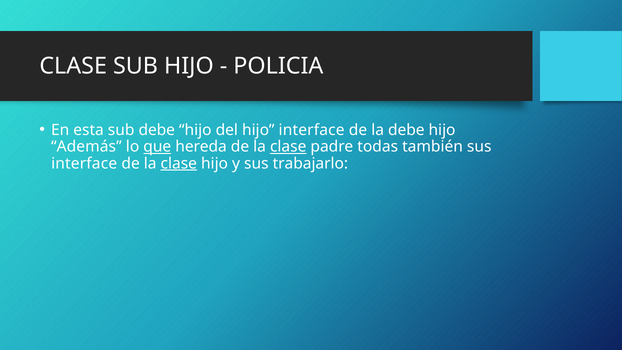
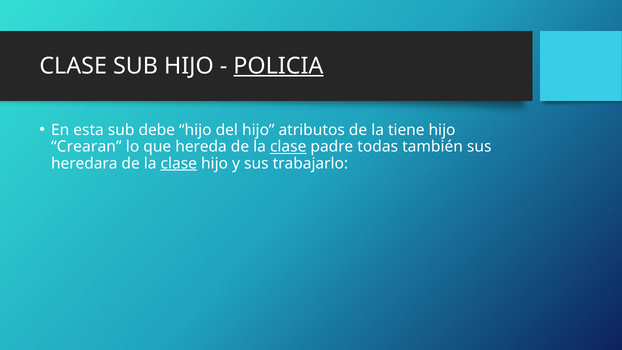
POLICIA underline: none -> present
hijo interface: interface -> atributos
la debe: debe -> tiene
Además: Además -> Crearan
que underline: present -> none
interface at (84, 163): interface -> heredara
